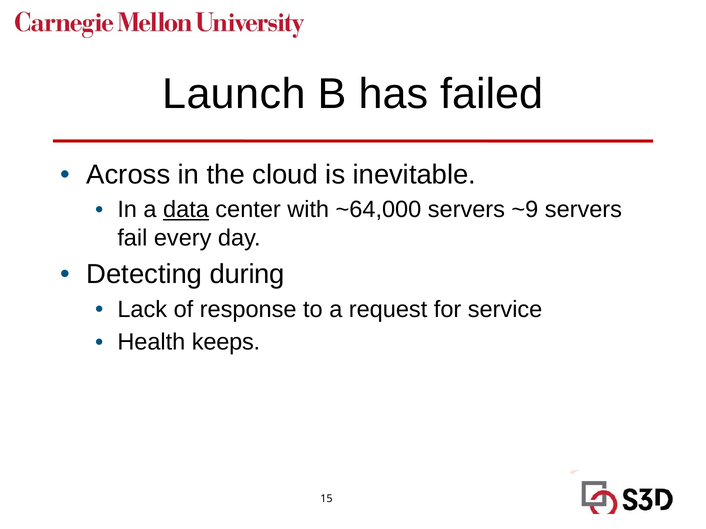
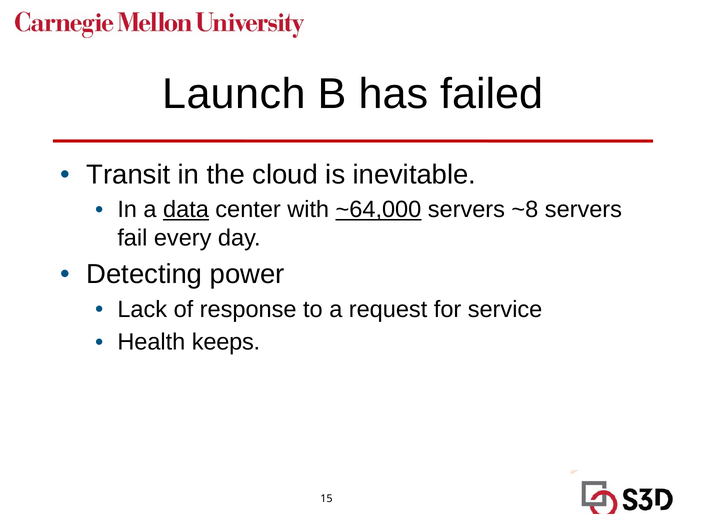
Across: Across -> Transit
~64,000 underline: none -> present
~9: ~9 -> ~8
during: during -> power
